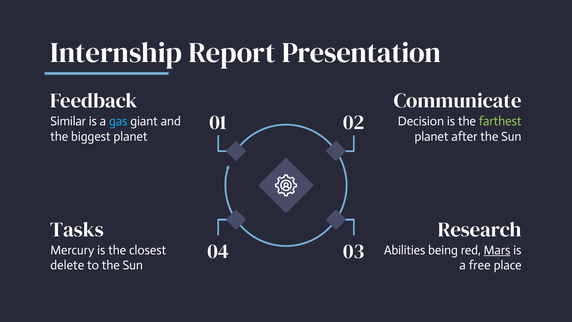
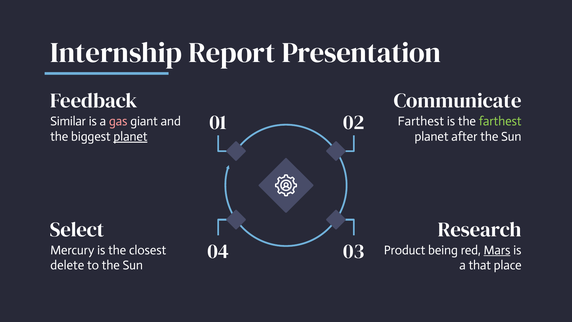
gas colour: light blue -> pink
Decision at (421, 121): Decision -> Farthest
planet at (130, 137) underline: none -> present
Tasks: Tasks -> Select
Abilities: Abilities -> Product
free: free -> that
